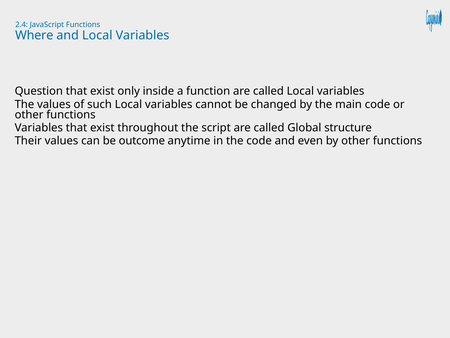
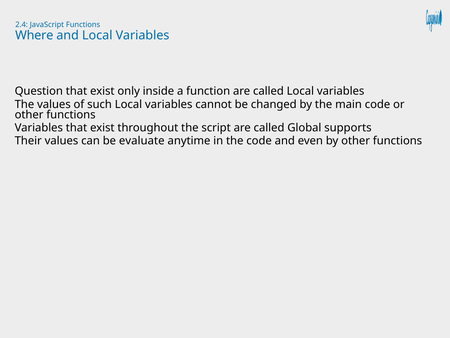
structure: structure -> supports
outcome: outcome -> evaluate
